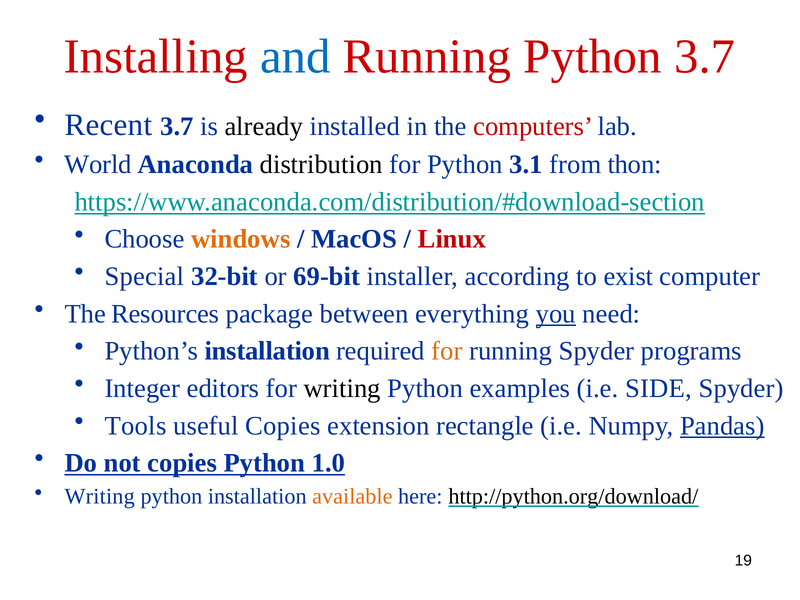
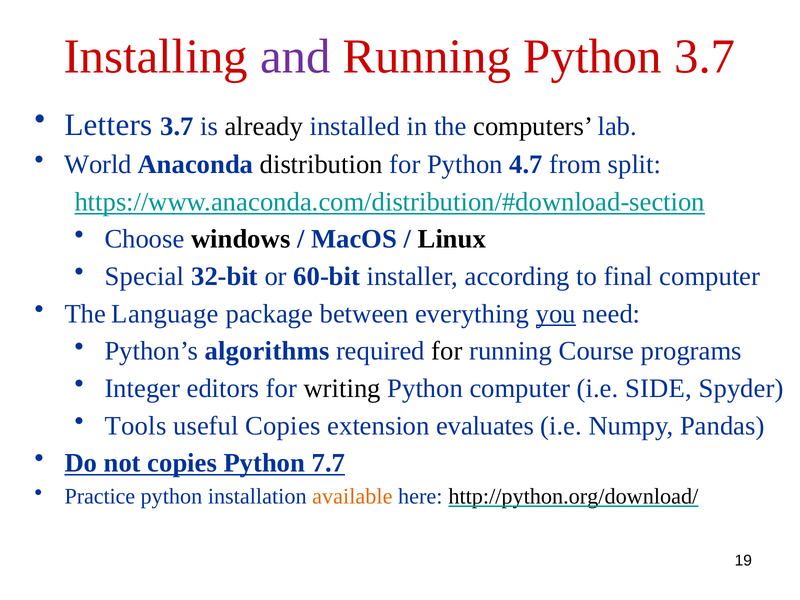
and colour: blue -> purple
Recent: Recent -> Letters
computers colour: red -> black
3.1: 3.1 -> 4.7
thon: thon -> split
windows colour: orange -> black
Linux colour: red -> black
69-bit: 69-bit -> 60-bit
exist: exist -> final
Resources: Resources -> Language
Python’s installation: installation -> algorithms
for at (447, 351) colour: orange -> black
running Spyder: Spyder -> Course
Python examples: examples -> computer
rectangle: rectangle -> evaluates
Pandas underline: present -> none
1.0: 1.0 -> 7.7
Writing at (100, 497): Writing -> Practice
